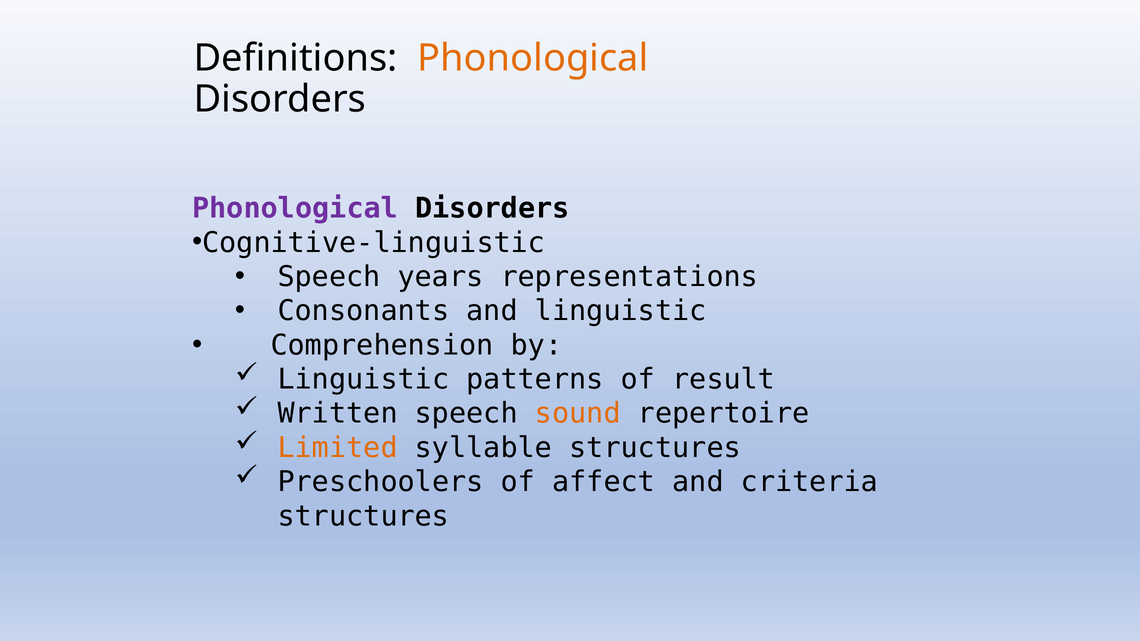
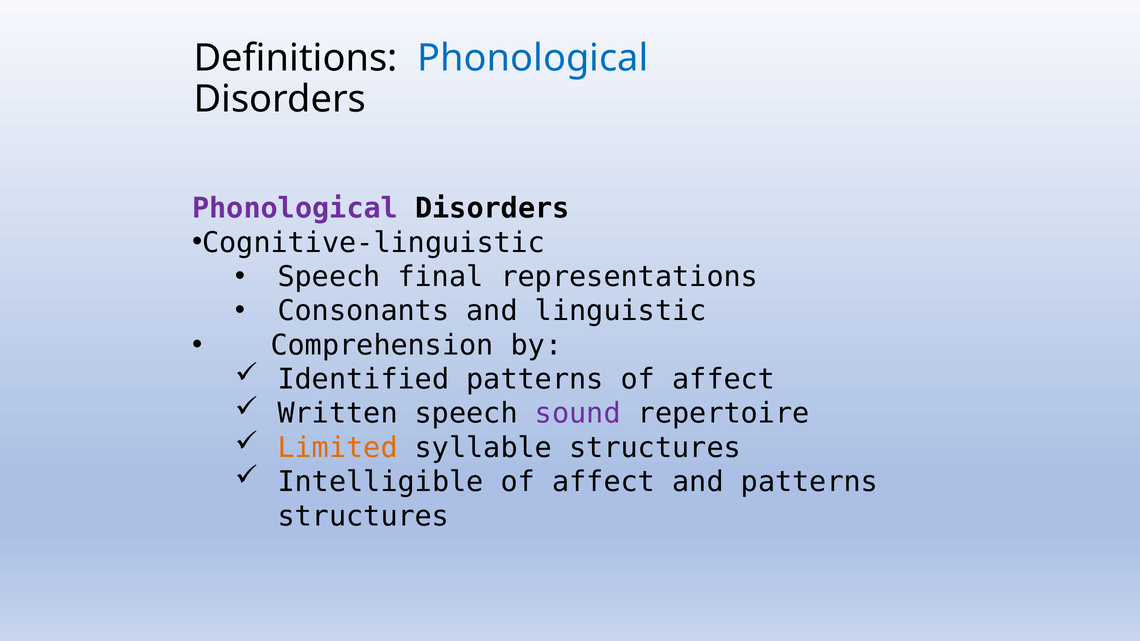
Phonological at (533, 58) colour: orange -> blue
years: years -> final
Linguistic at (363, 380): Linguistic -> Identified
patterns of result: result -> affect
sound colour: orange -> purple
Preschoolers: Preschoolers -> Intelligible
and criteria: criteria -> patterns
